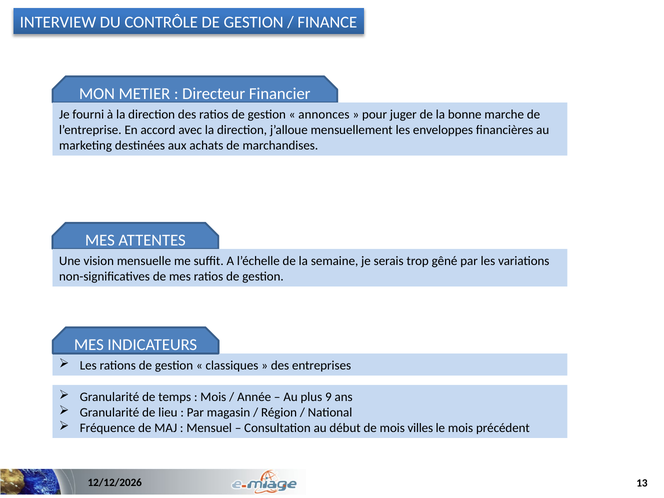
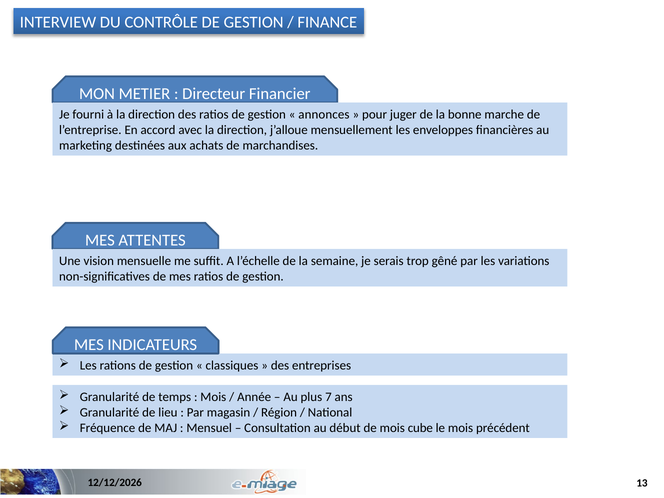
9: 9 -> 7
villes: villes -> cube
